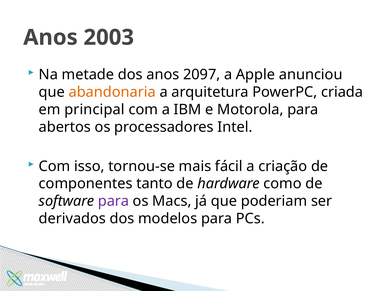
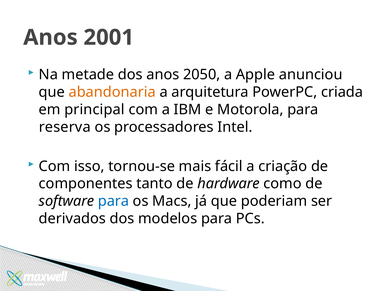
2003: 2003 -> 2001
2097: 2097 -> 2050
abertos: abertos -> reserva
para at (113, 201) colour: purple -> blue
